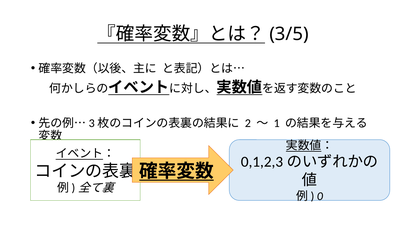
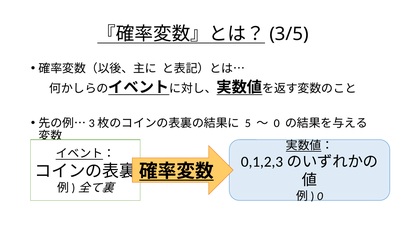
2: 2 -> 5
1 at (277, 123): 1 -> 0
